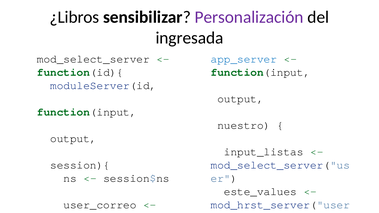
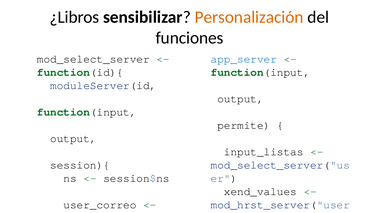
Personalización colour: purple -> orange
ingresada: ingresada -> funciones
nuestro: nuestro -> permite
este_values: este_values -> xend_values
